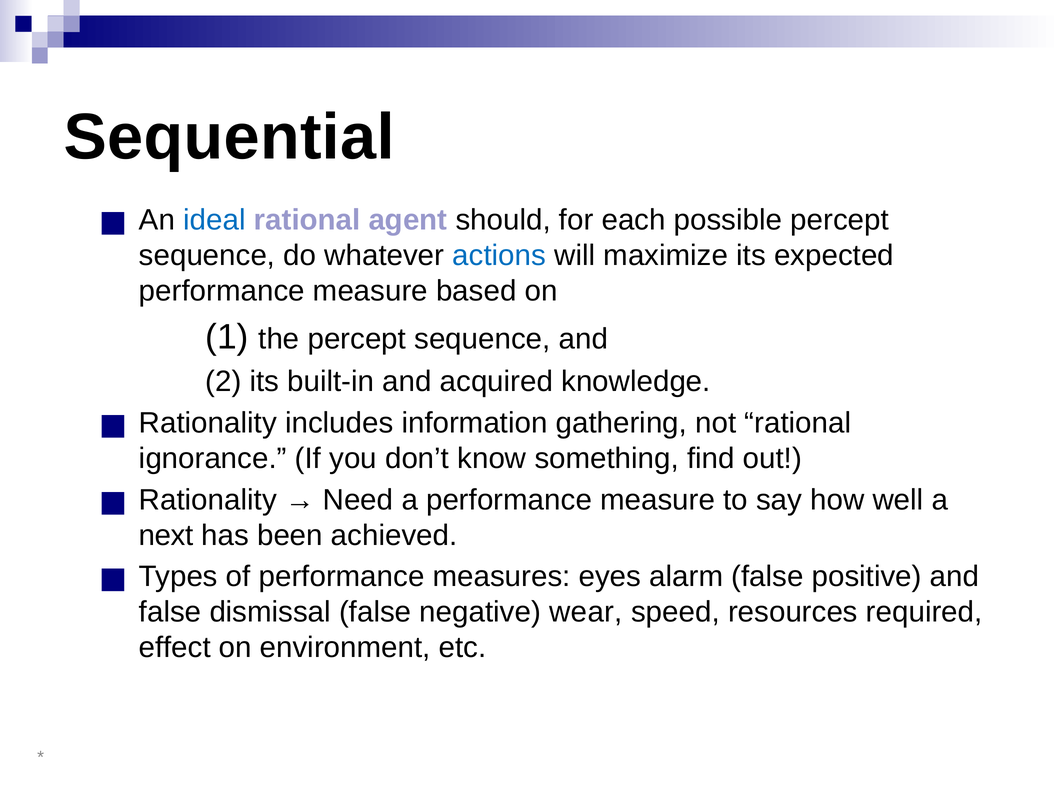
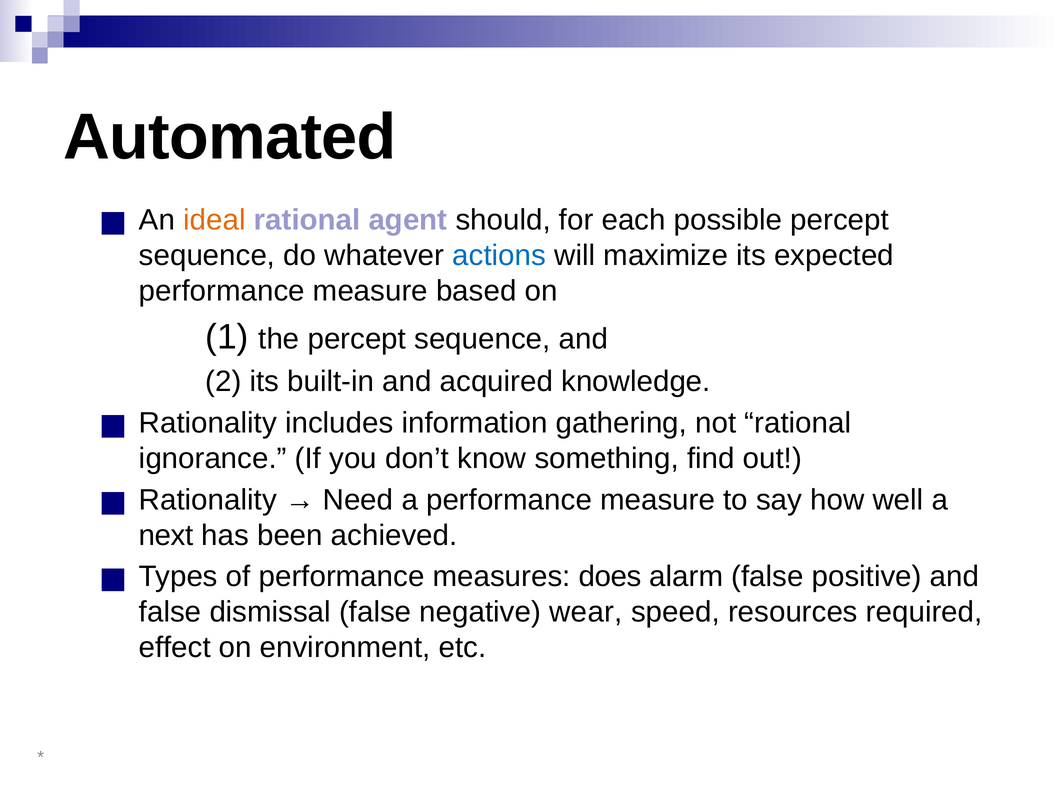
Sequential: Sequential -> Automated
ideal colour: blue -> orange
eyes: eyes -> does
